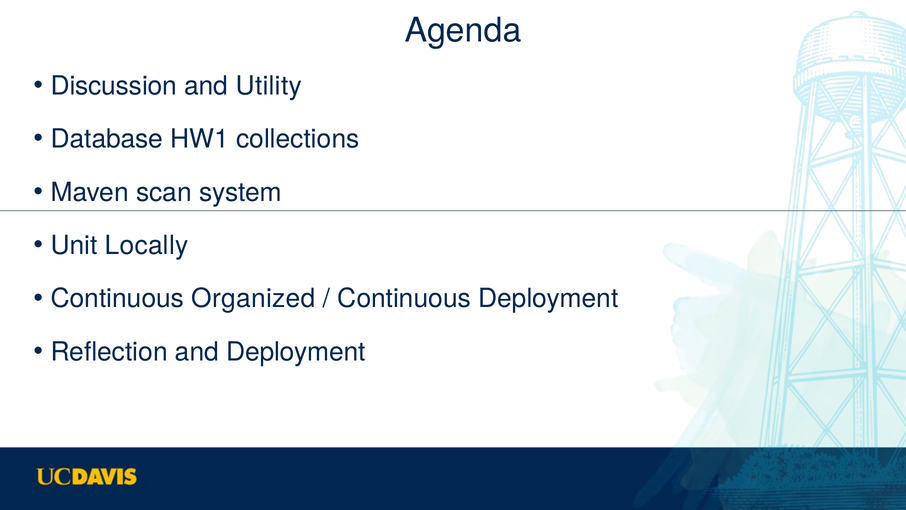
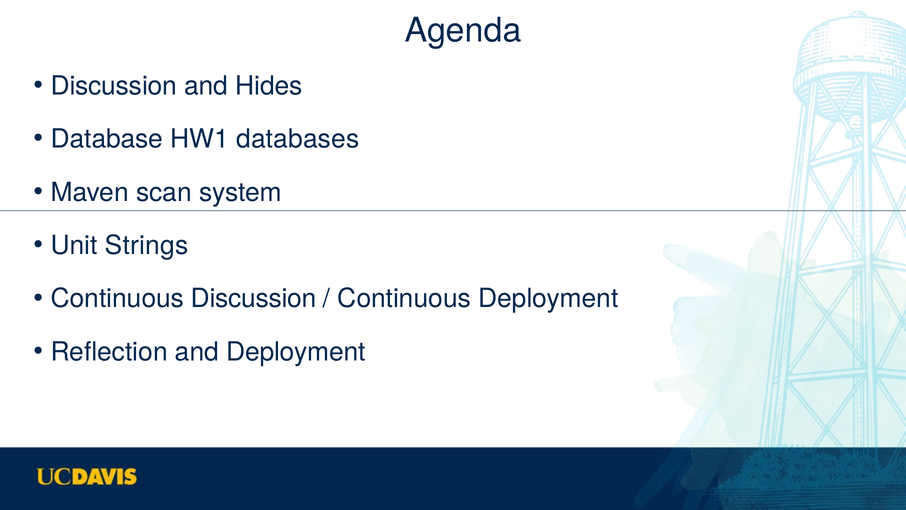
Utility: Utility -> Hides
collections: collections -> databases
Locally: Locally -> Strings
Continuous Organized: Organized -> Discussion
